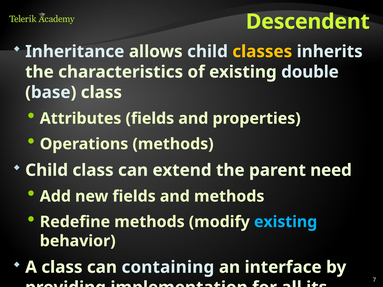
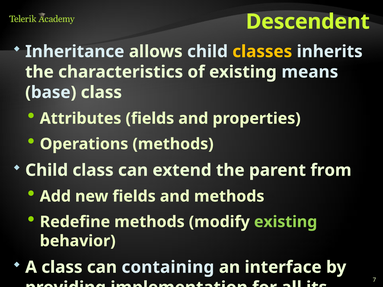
double: double -> means
need: need -> from
existing at (286, 222) colour: light blue -> light green
